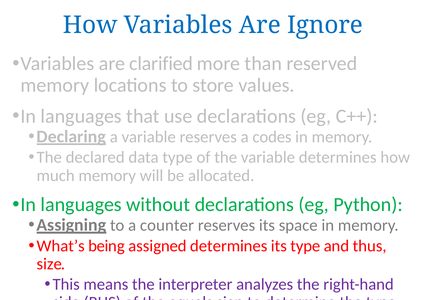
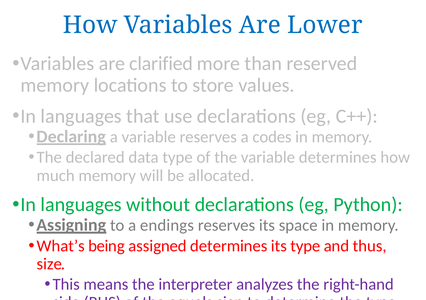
Ignore: Ignore -> Lower
counter: counter -> endings
